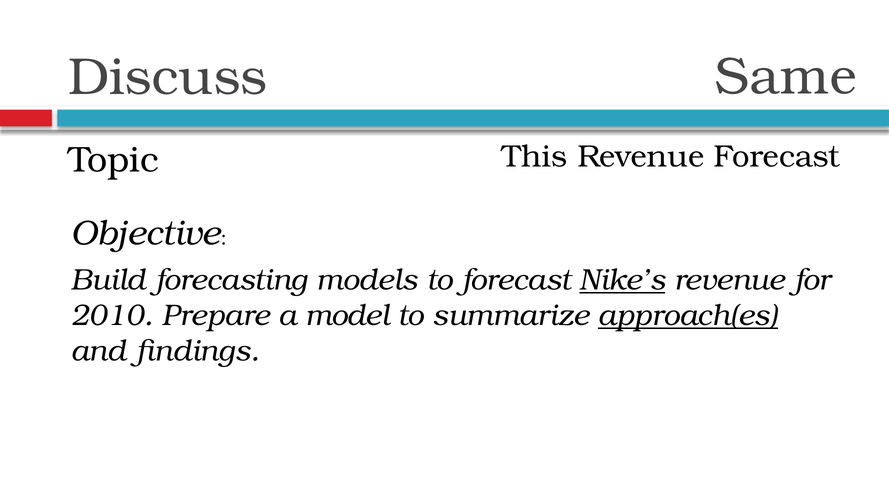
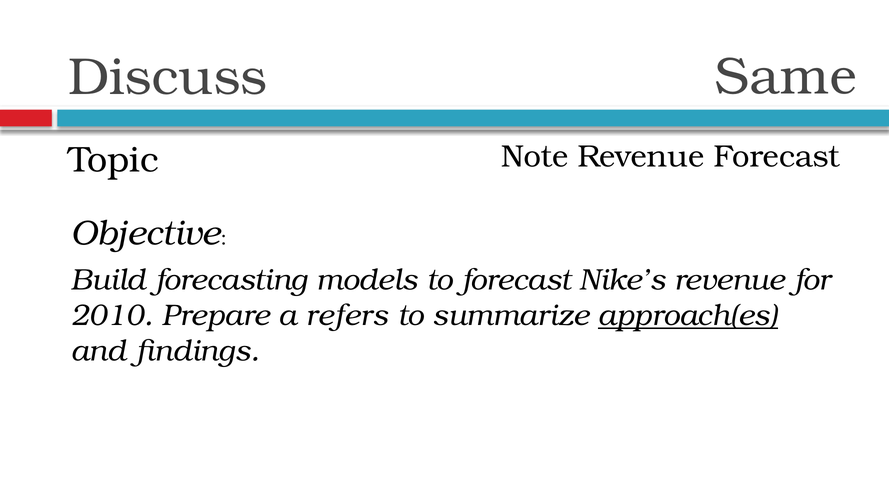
This: This -> Note
Nike’s underline: present -> none
model: model -> refers
